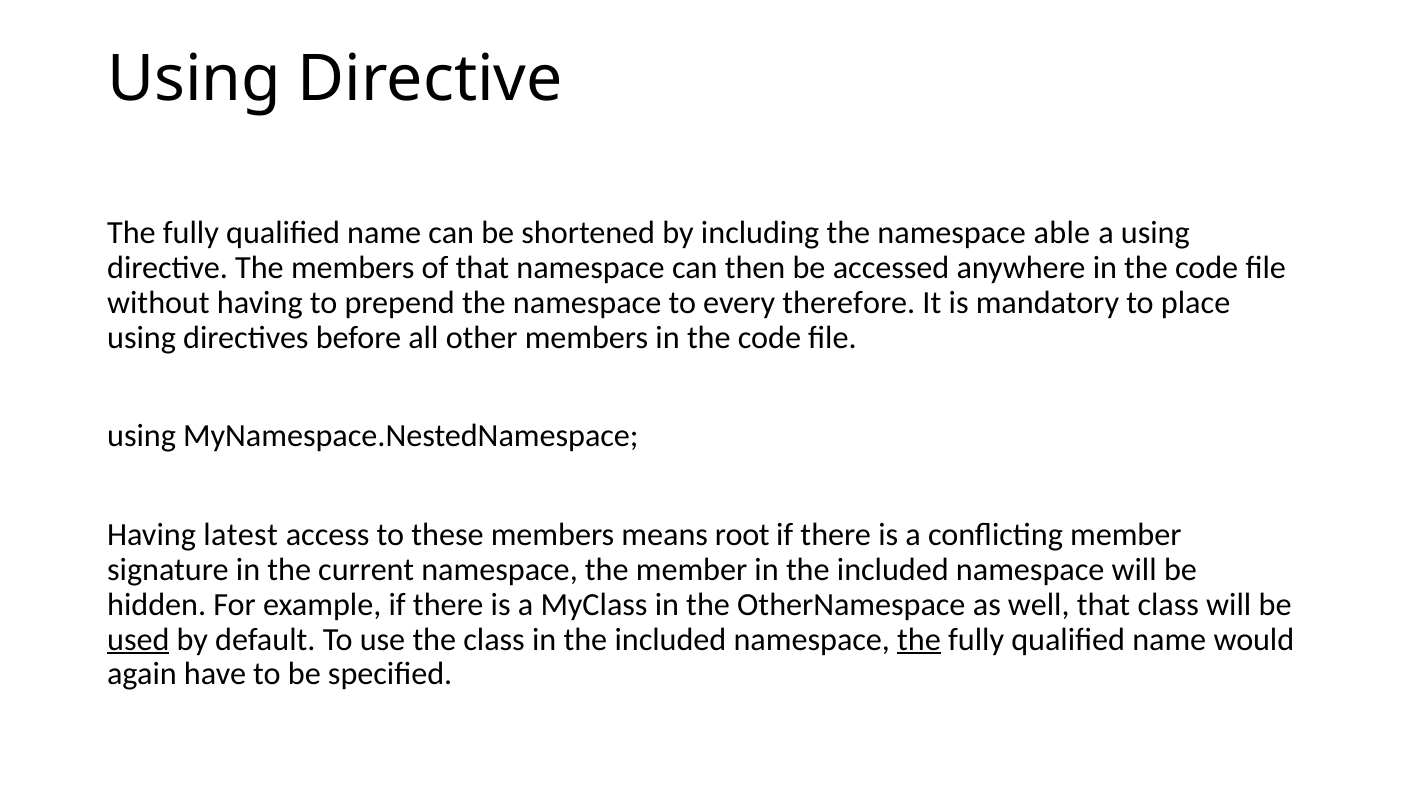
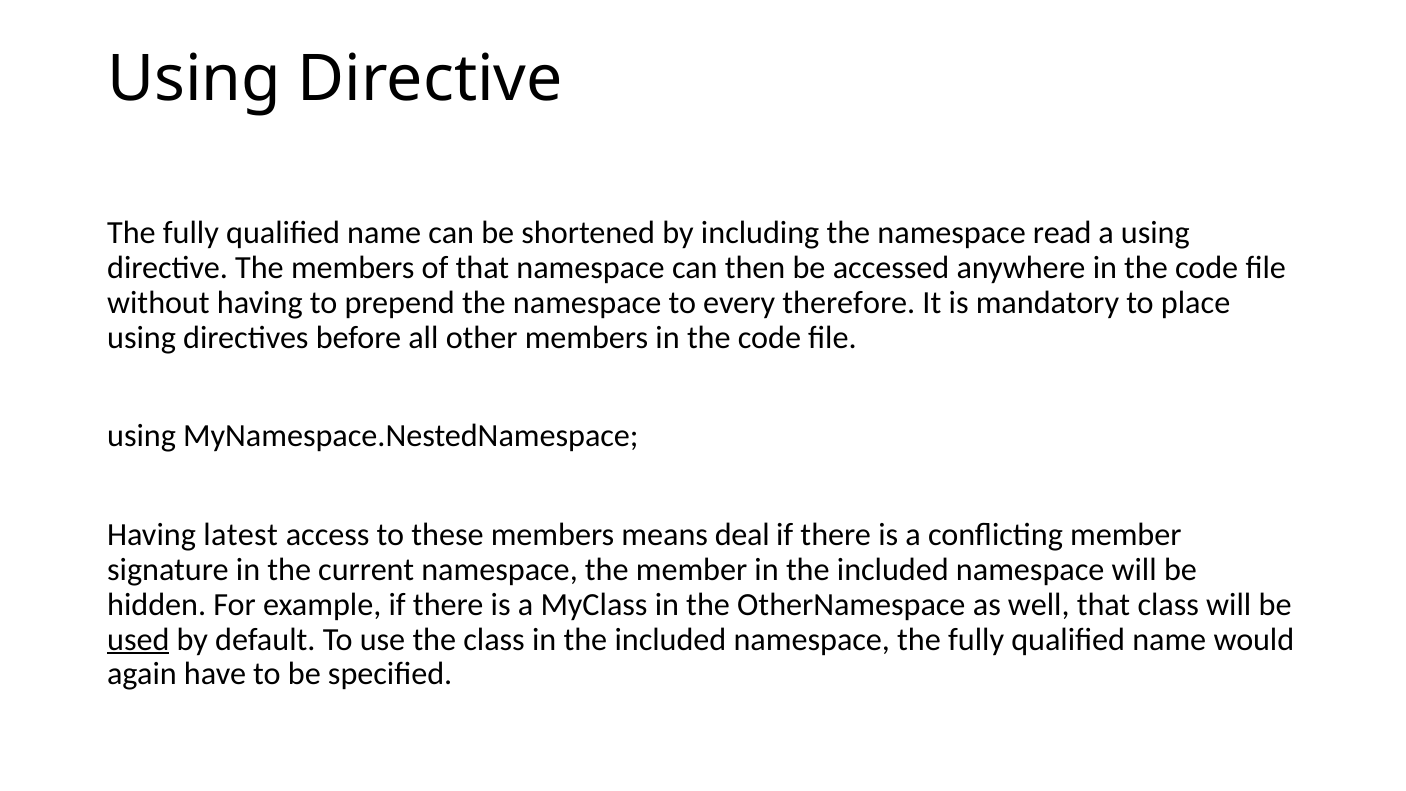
able: able -> read
root: root -> deal
the at (919, 639) underline: present -> none
